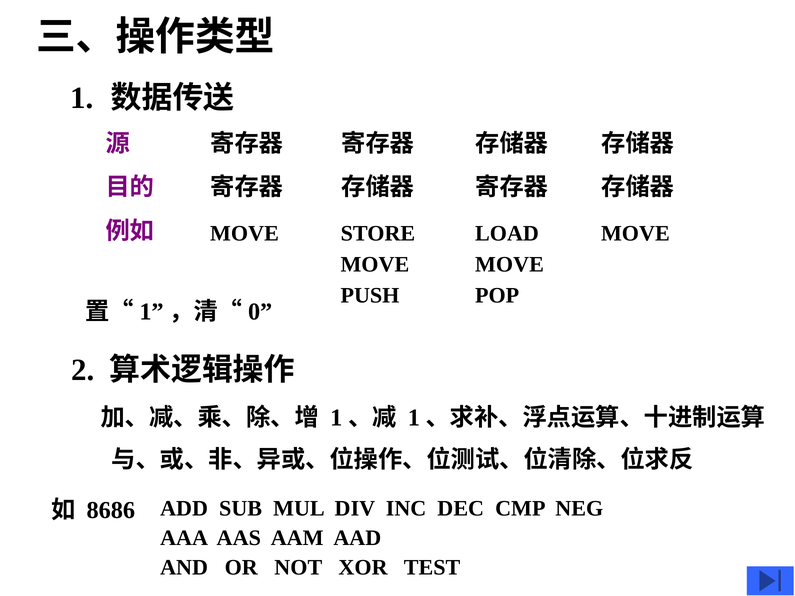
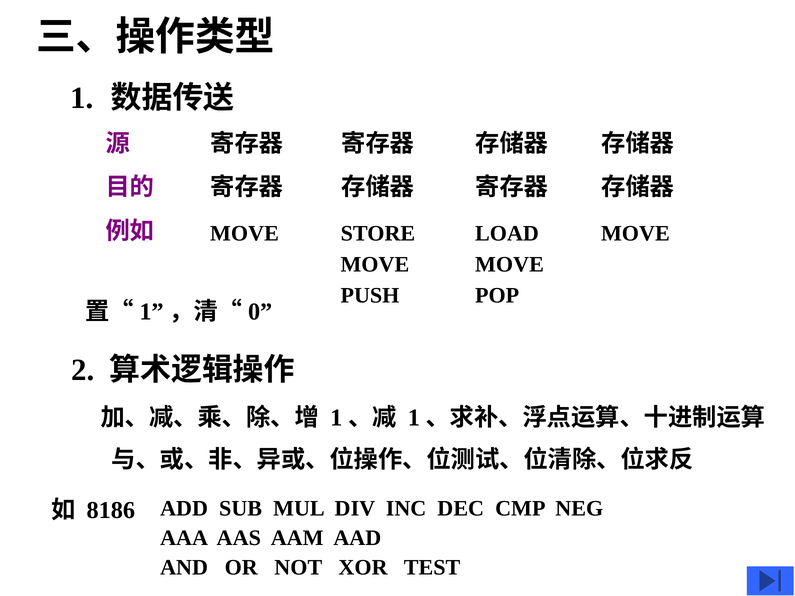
8686: 8686 -> 8186
